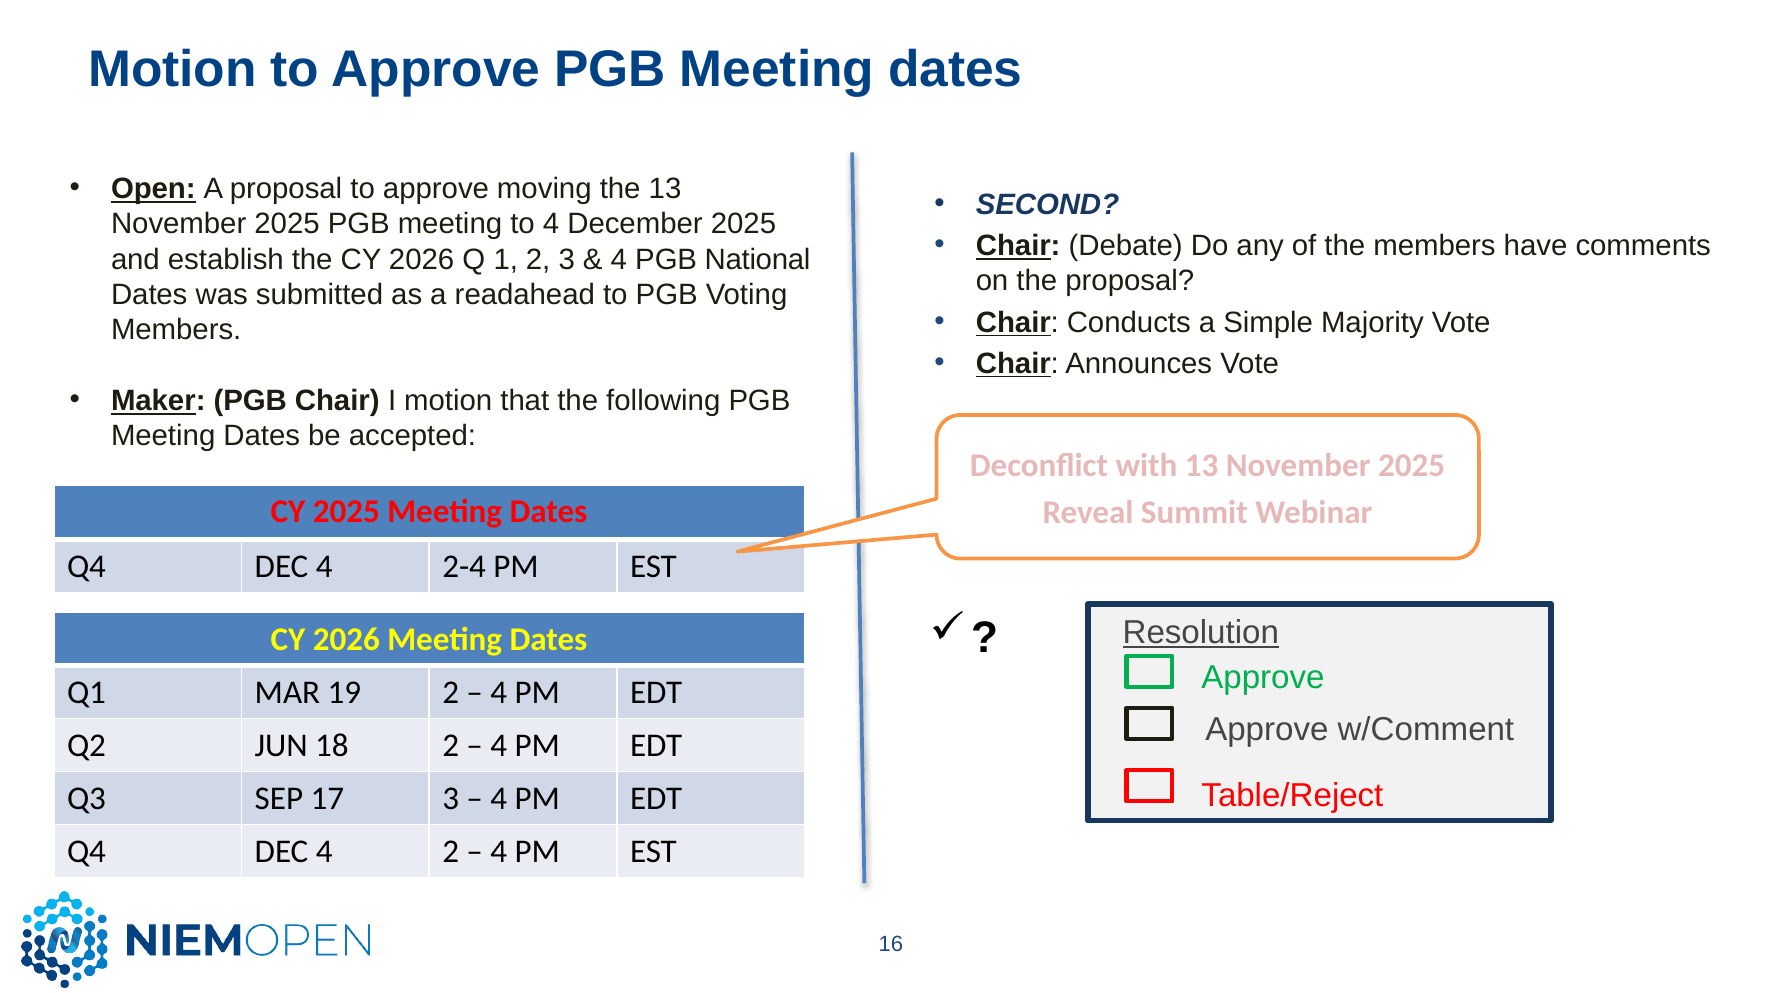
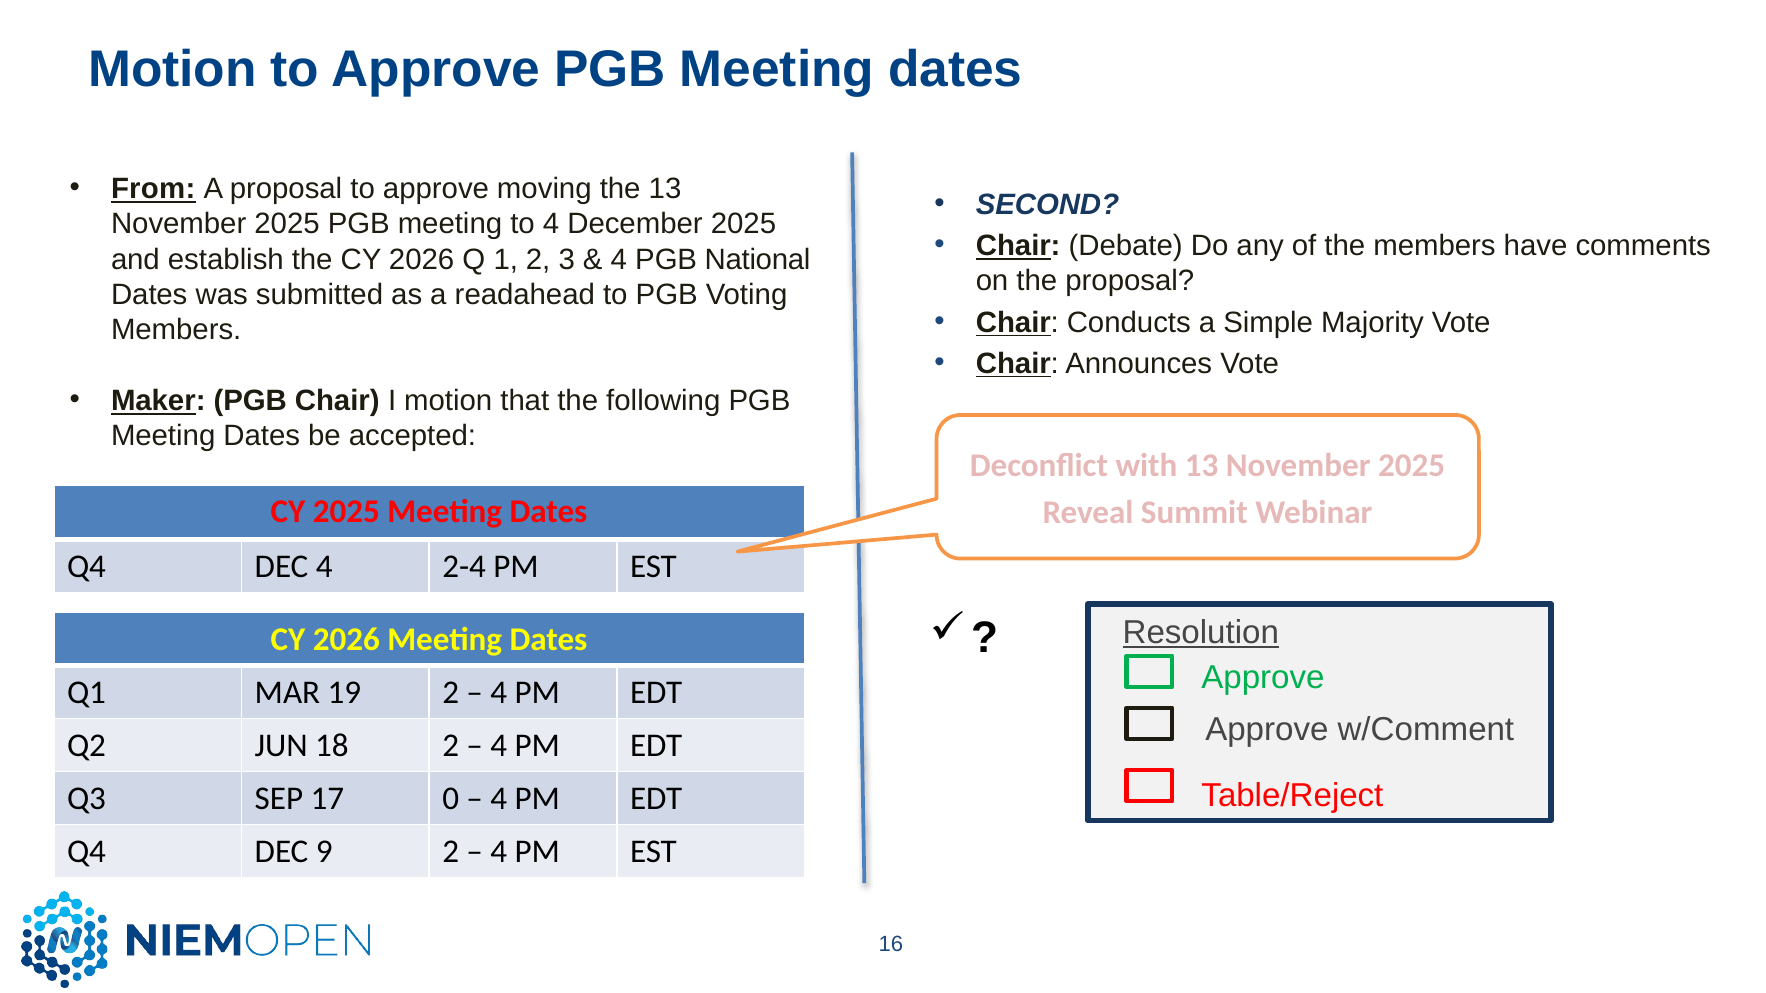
Open: Open -> From
17 3: 3 -> 0
4 at (324, 852): 4 -> 9
